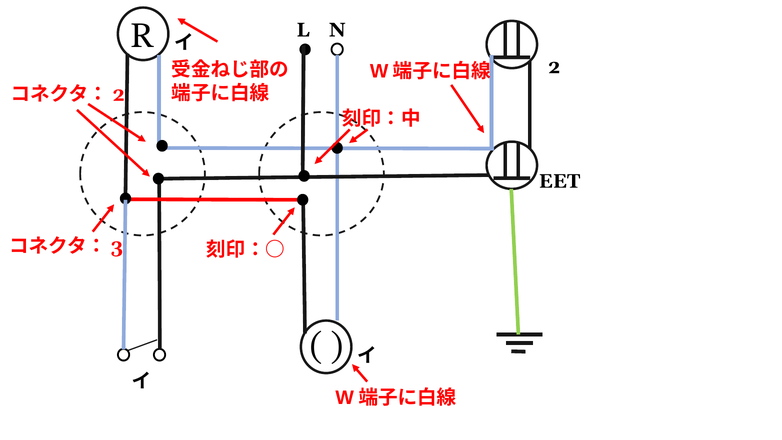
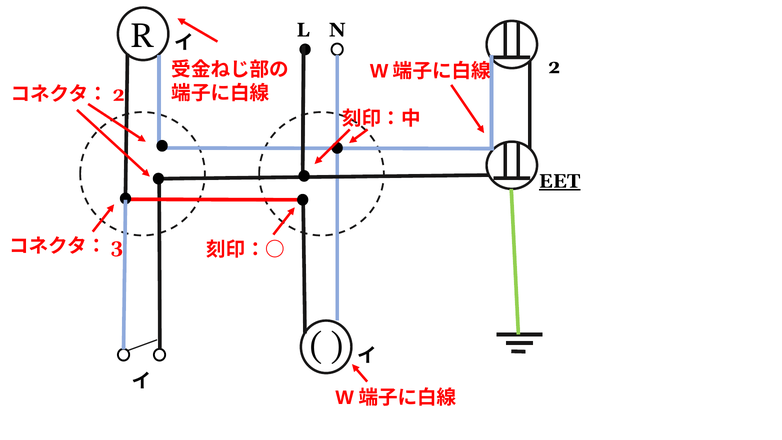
EET underline: none -> present
